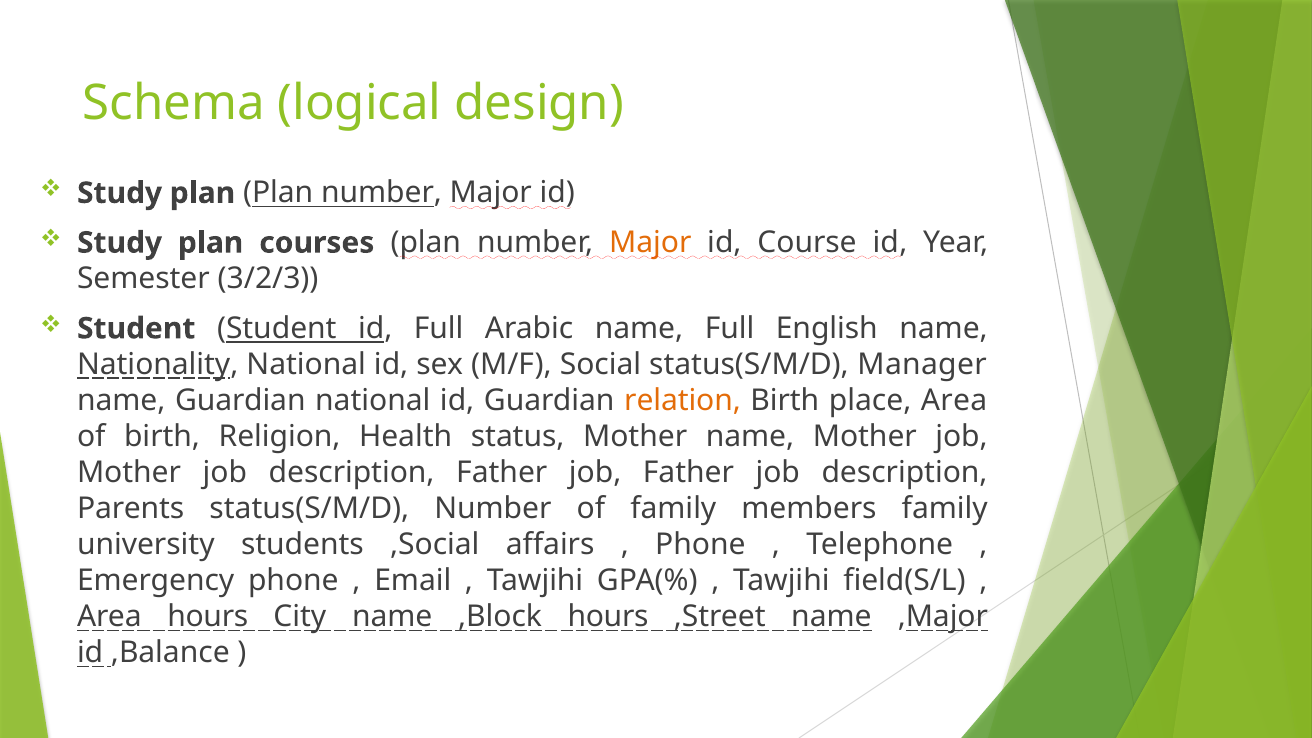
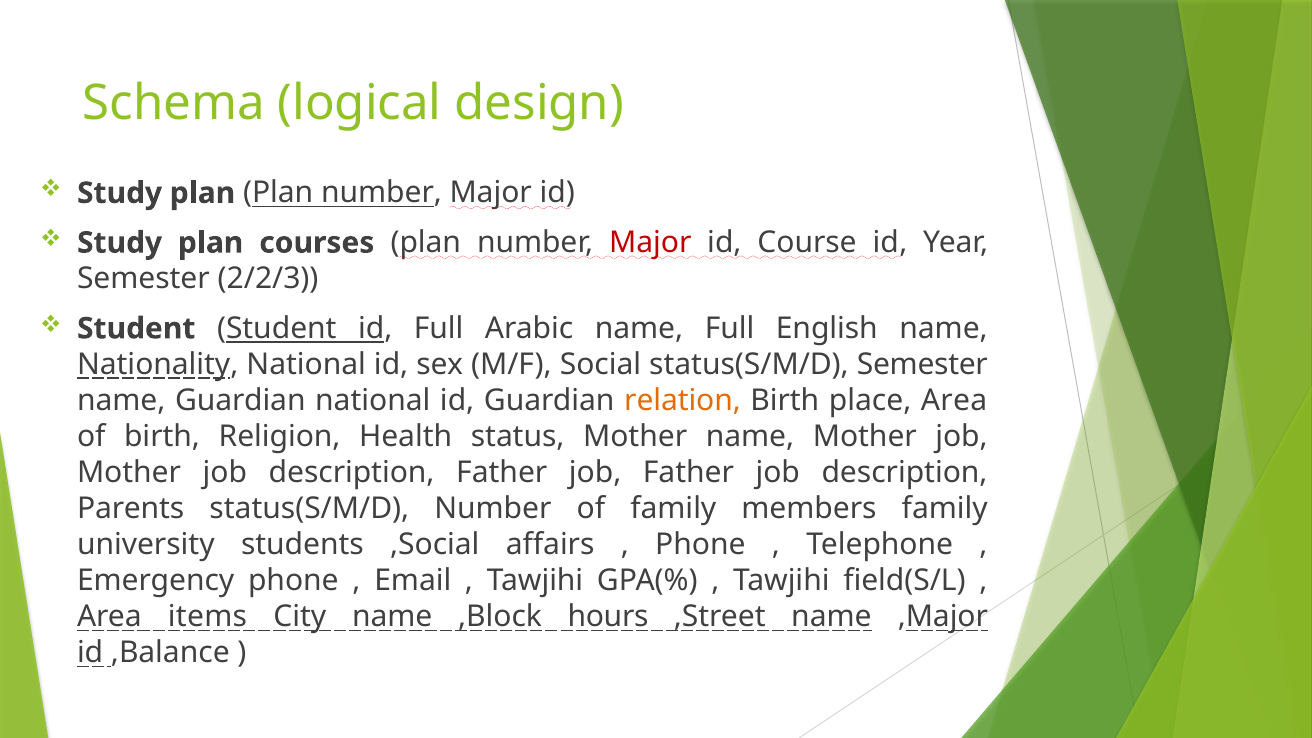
Major at (650, 243) colour: orange -> red
3/2/3: 3/2/3 -> 2/2/3
status(S/M/D Manager: Manager -> Semester
Area hours: hours -> items
